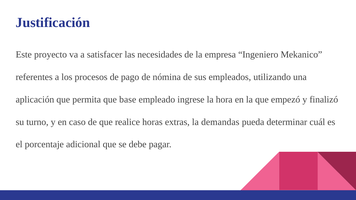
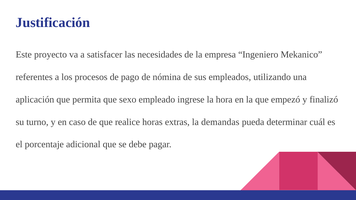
base: base -> sexo
